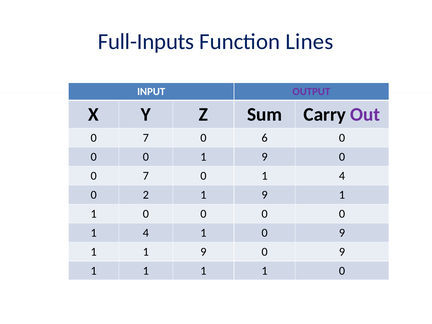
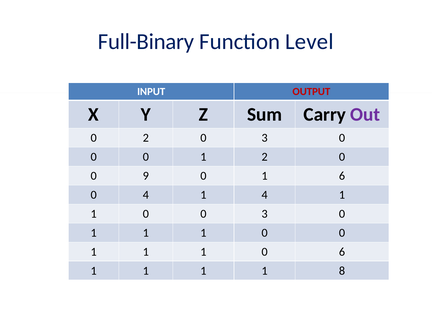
Full-Inputs: Full-Inputs -> Full-Binary
Lines: Lines -> Level
OUTPUT colour: purple -> red
7 at (146, 138): 7 -> 2
6 at (265, 138): 6 -> 3
0 1 9: 9 -> 2
7 at (146, 176): 7 -> 9
4 at (342, 176): 4 -> 6
0 2: 2 -> 4
9 at (265, 195): 9 -> 4
1 0 0 0: 0 -> 3
4 at (146, 233): 4 -> 1
9 at (342, 233): 9 -> 0
9 at (203, 252): 9 -> 1
9 at (342, 252): 9 -> 6
1 1 1 0: 0 -> 8
